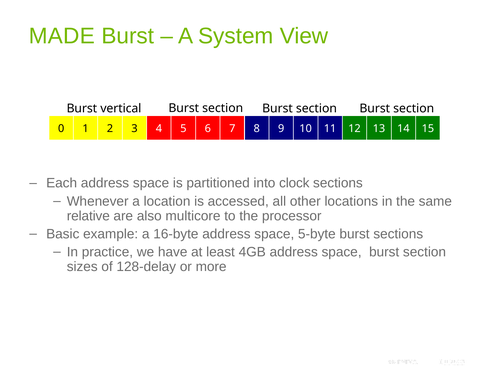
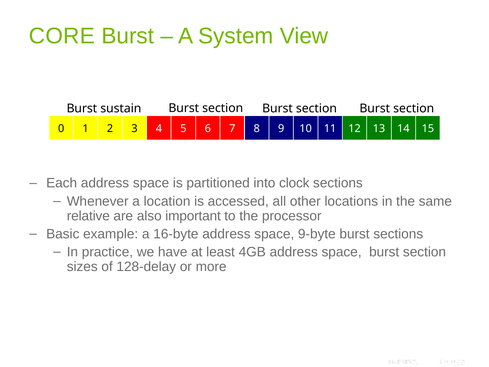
MADE: MADE -> CORE
vertical: vertical -> sustain
multicore: multicore -> important
5-byte: 5-byte -> 9-byte
